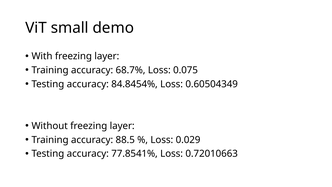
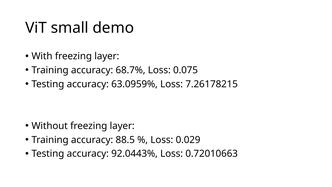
84.8454%: 84.8454% -> 63.0959%
0.60504349: 0.60504349 -> 7.26178215
77.8541%: 77.8541% -> 92.0443%
